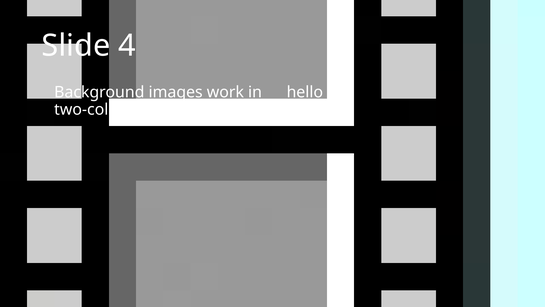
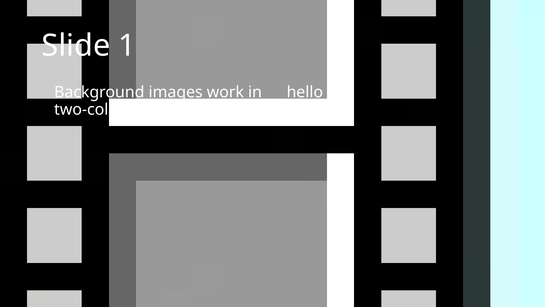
4: 4 -> 1
